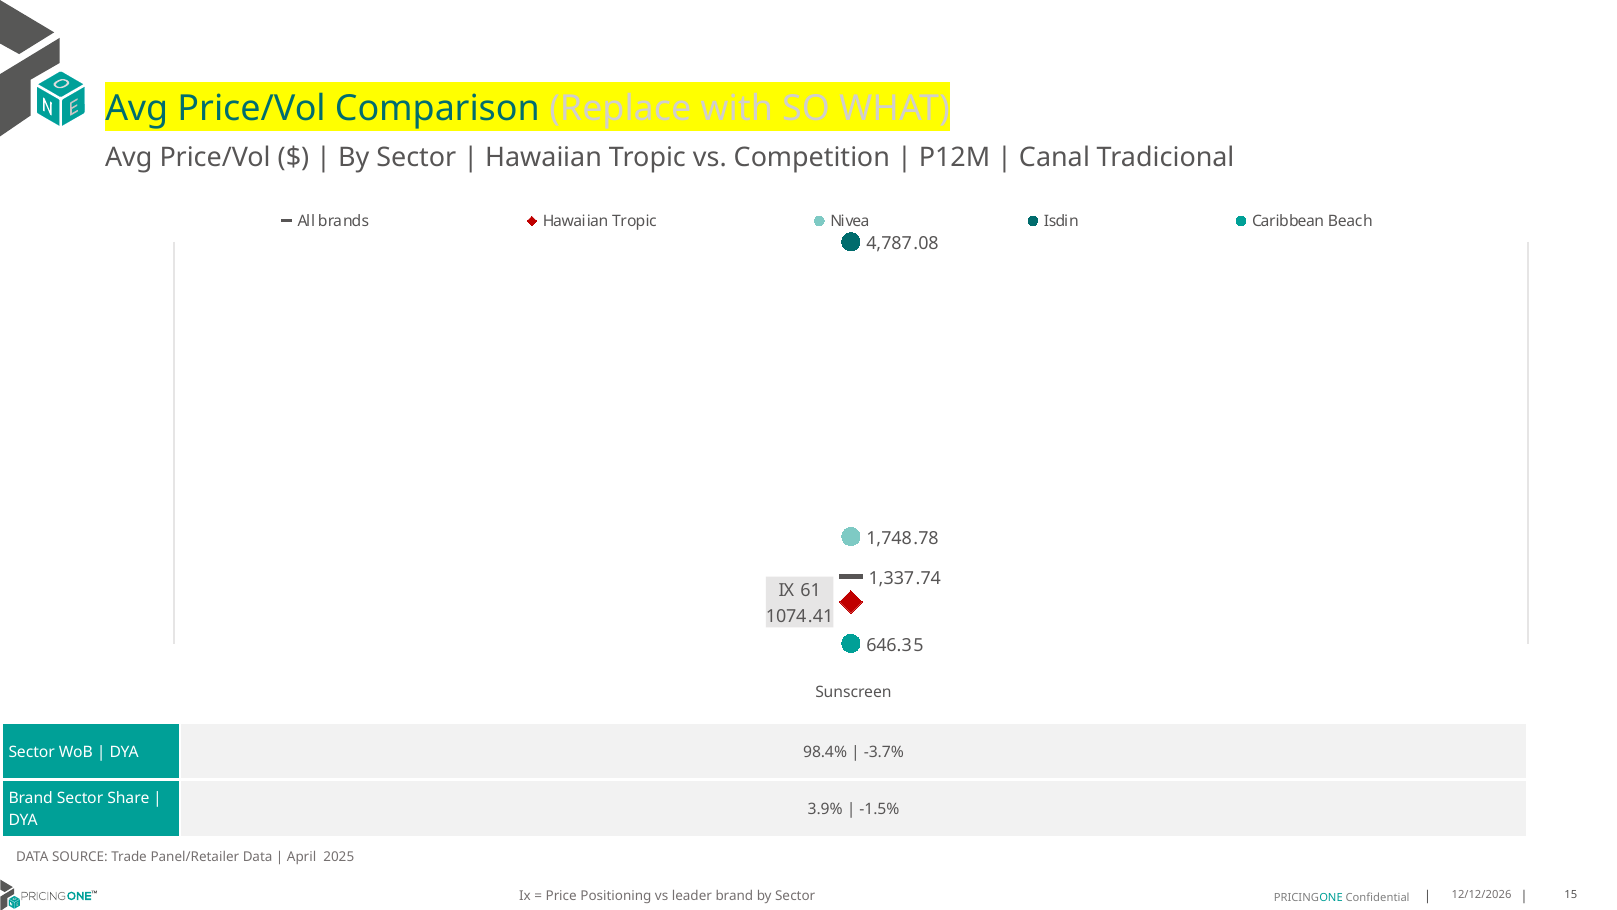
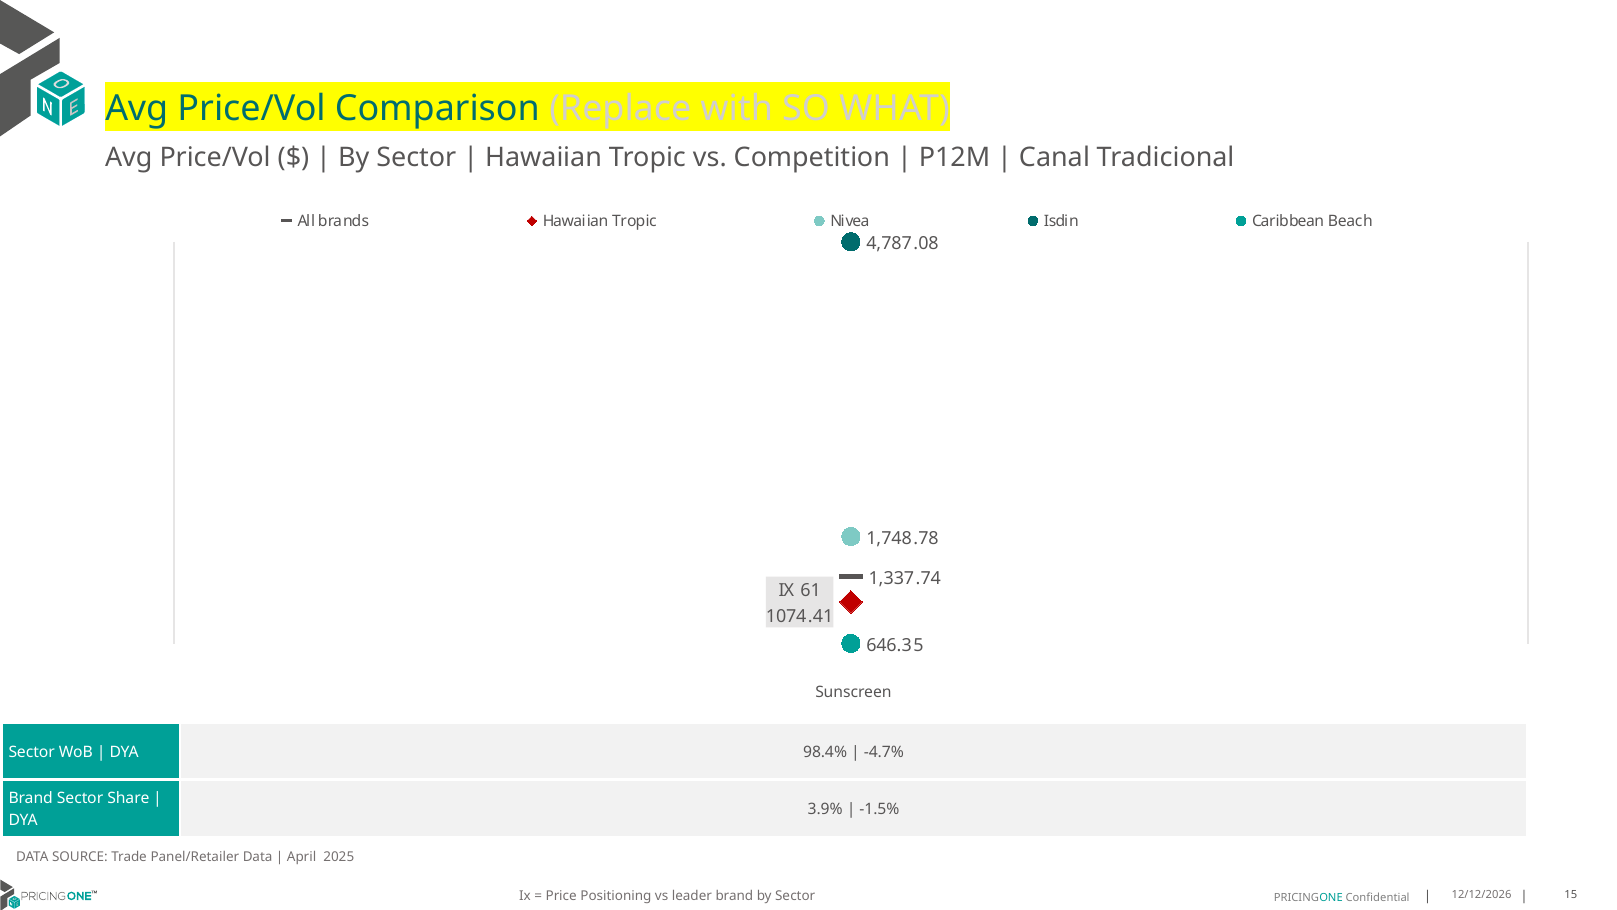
-3.7%: -3.7% -> -4.7%
